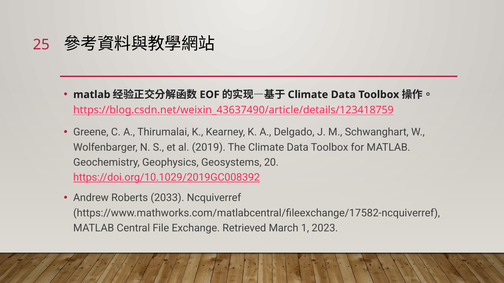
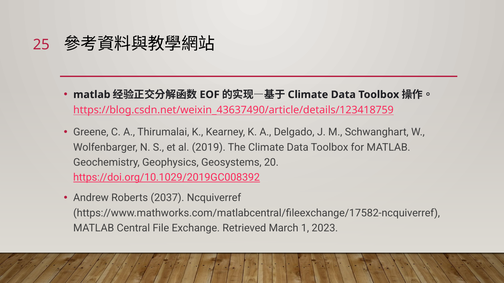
2033: 2033 -> 2037
